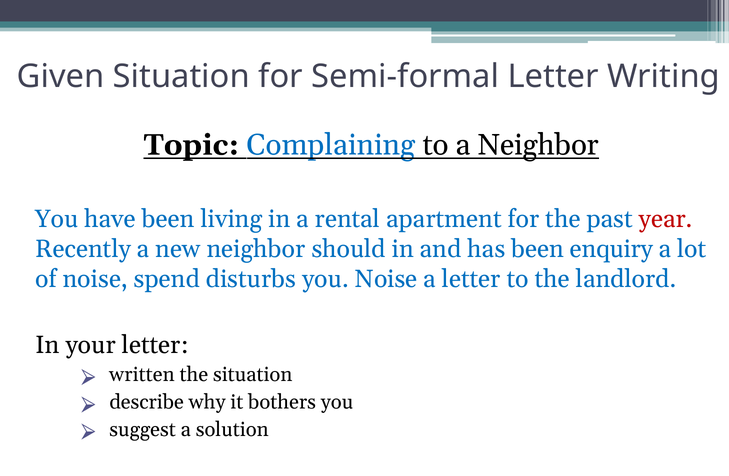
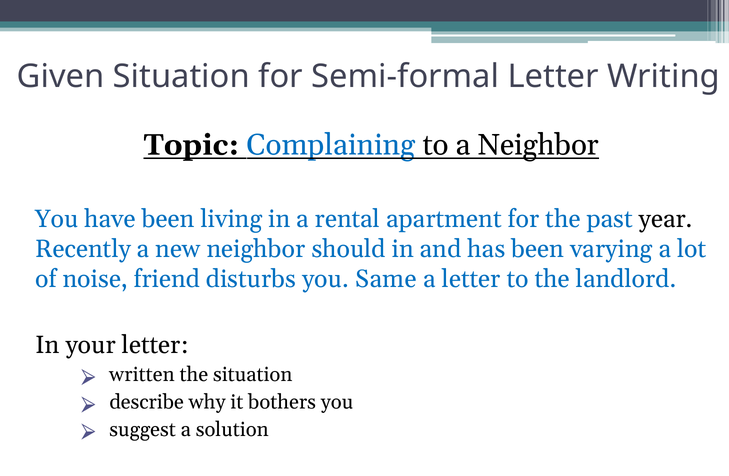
year colour: red -> black
enquiry: enquiry -> varying
spend: spend -> friend
you Noise: Noise -> Same
